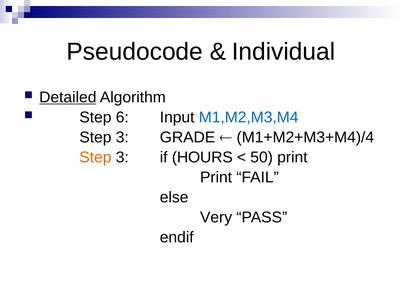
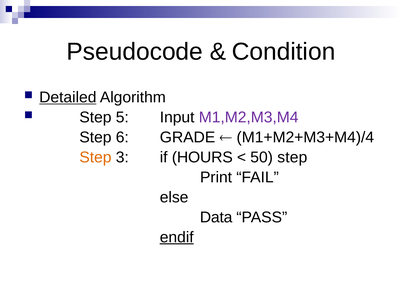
Individual: Individual -> Condition
6: 6 -> 5
M1,M2,M3,M4 colour: blue -> purple
3 at (122, 138): 3 -> 6
50 print: print -> step
Very: Very -> Data
endif underline: none -> present
